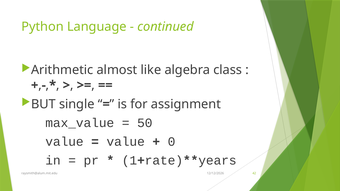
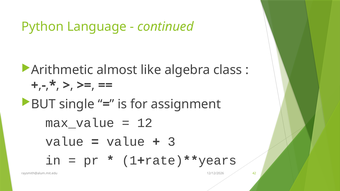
50: 50 -> 12
0: 0 -> 3
